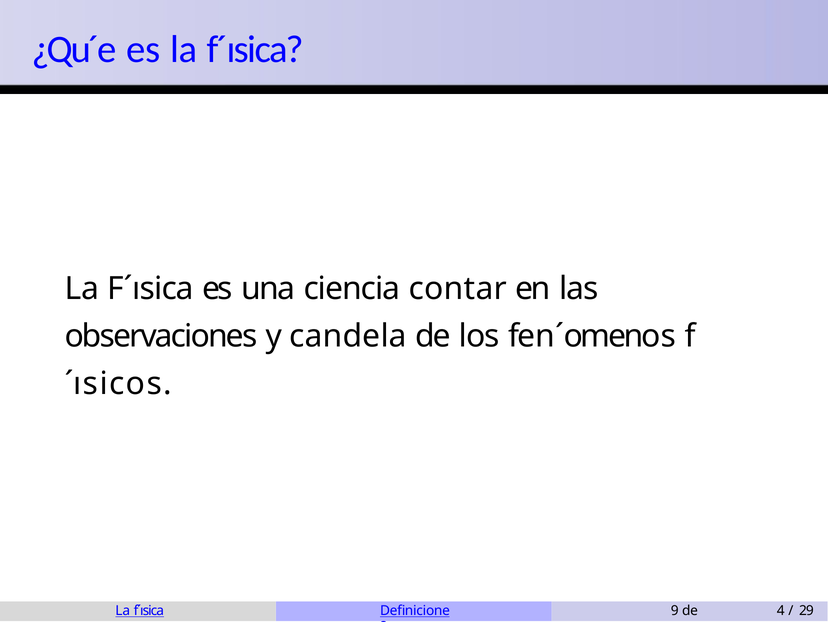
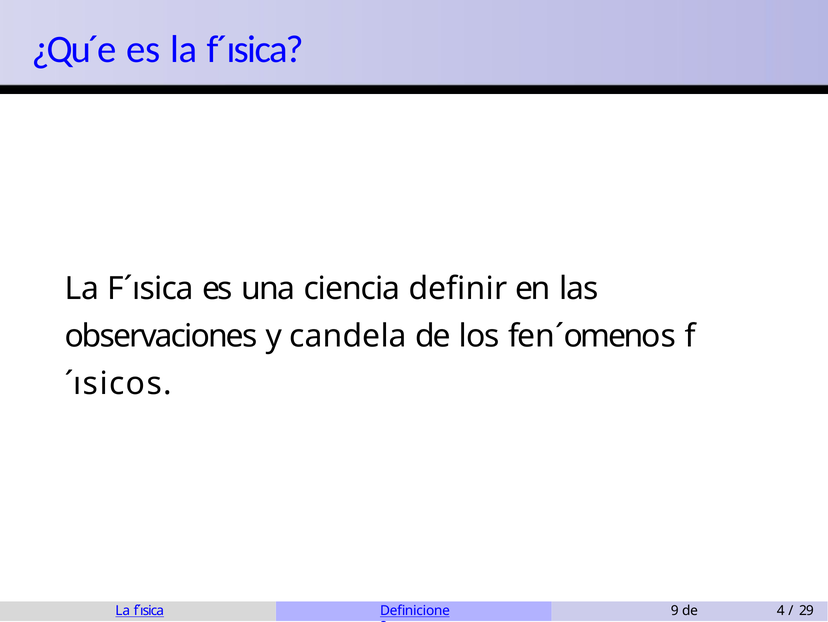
contar: contar -> definir
